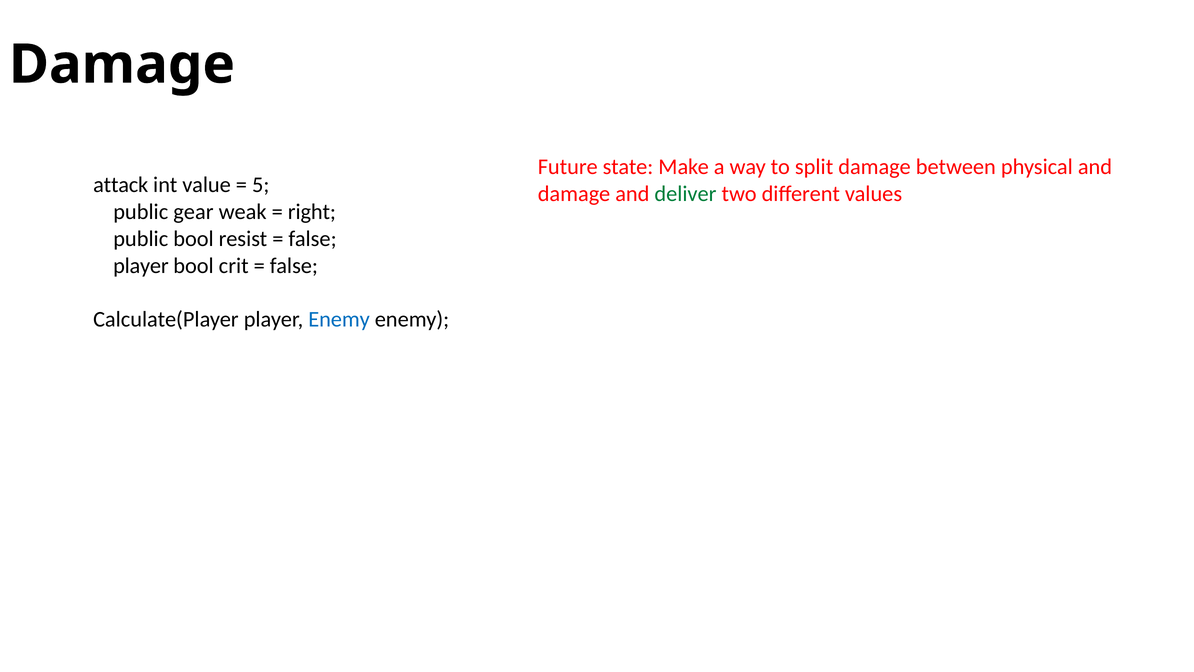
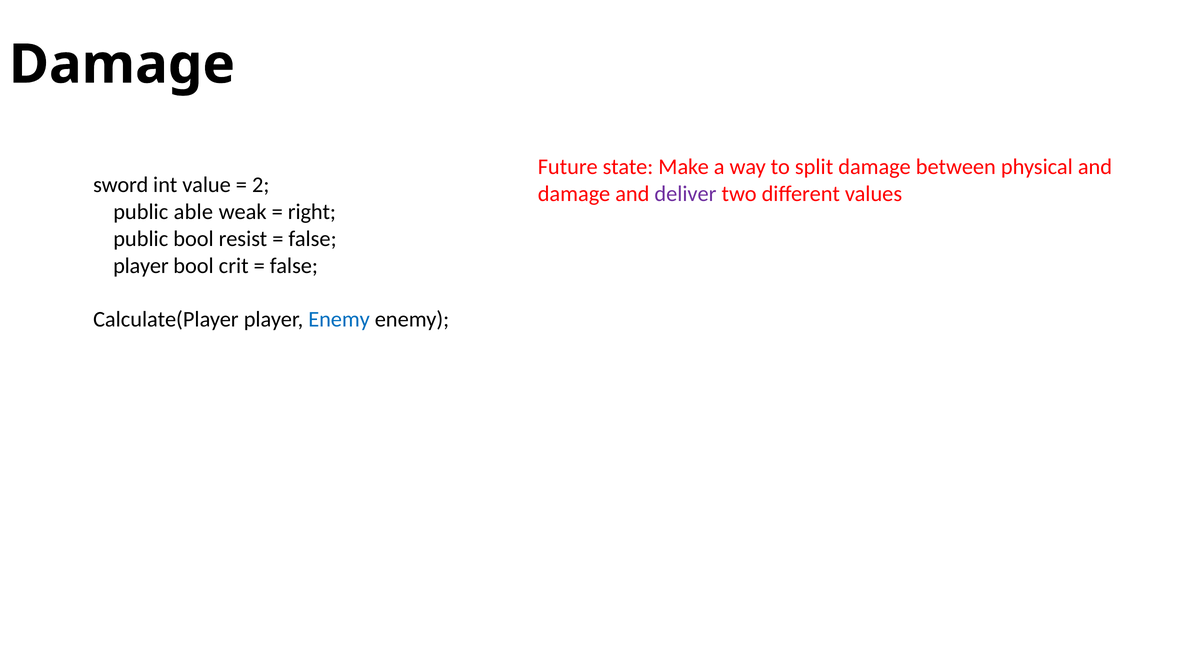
attack: attack -> sword
5: 5 -> 2
deliver colour: green -> purple
gear: gear -> able
